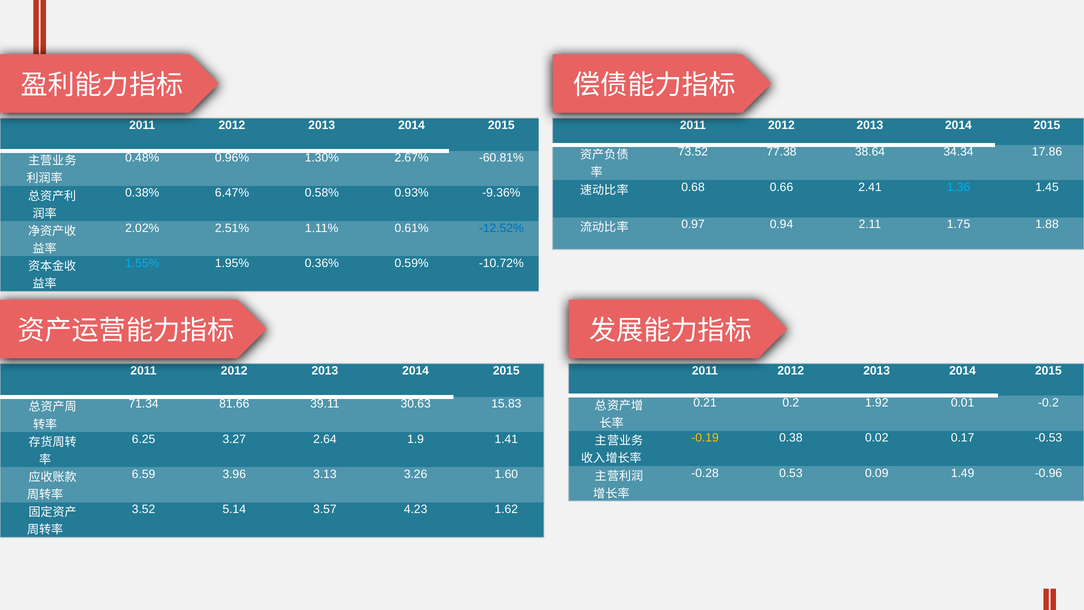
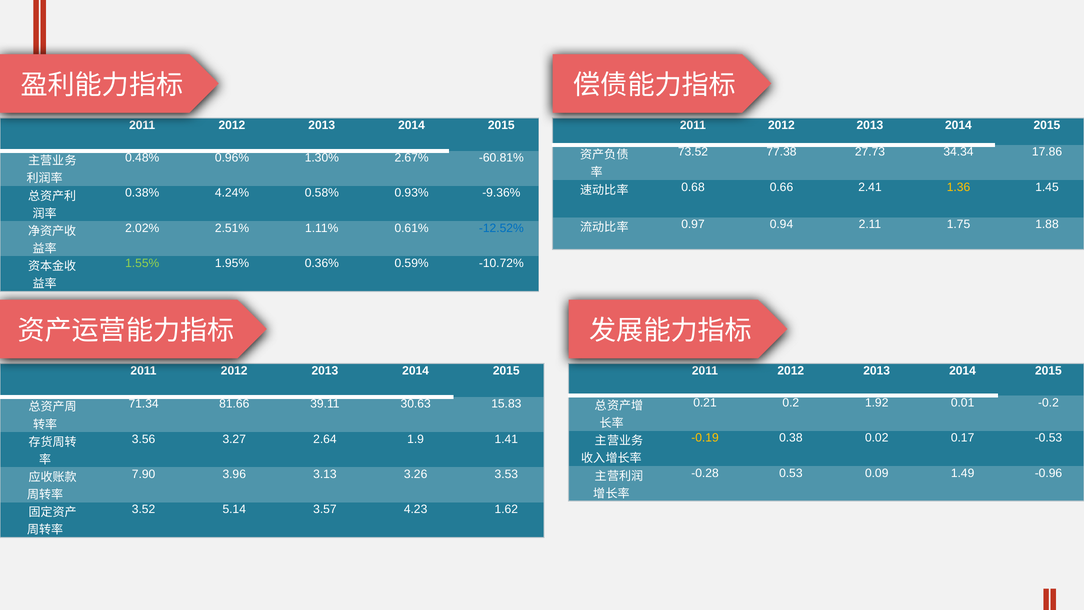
38.64: 38.64 -> 27.73
1.36 colour: light blue -> yellow
6.47%: 6.47% -> 4.24%
1.55% colour: light blue -> light green
6.25: 6.25 -> 3.56
6.59: 6.59 -> 7.90
1.60: 1.60 -> 3.53
